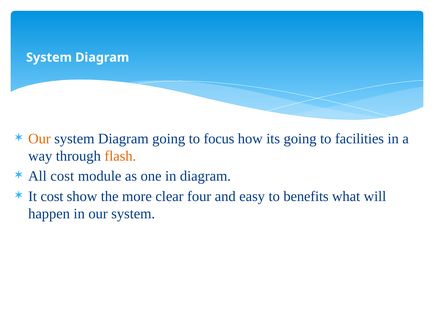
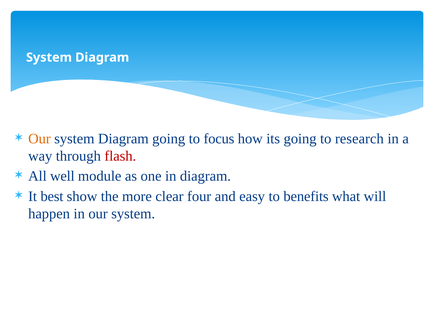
facilities: facilities -> research
flash colour: orange -> red
All cost: cost -> well
It cost: cost -> best
